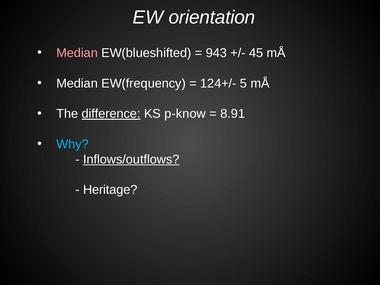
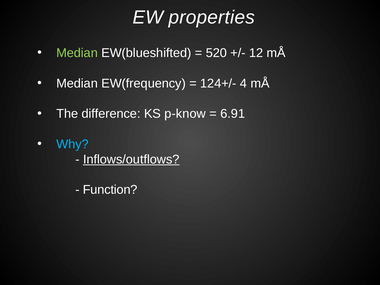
orientation: orientation -> properties
Median at (77, 53) colour: pink -> light green
943: 943 -> 520
45: 45 -> 12
5: 5 -> 4
difference underline: present -> none
8.91: 8.91 -> 6.91
Heritage: Heritage -> Function
